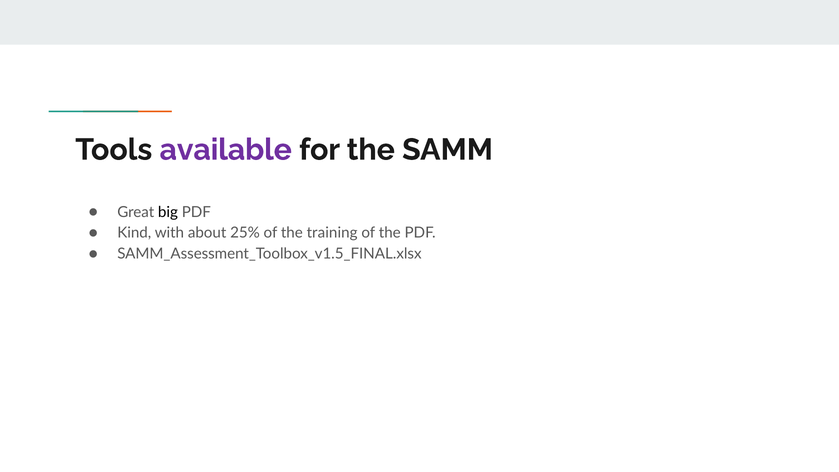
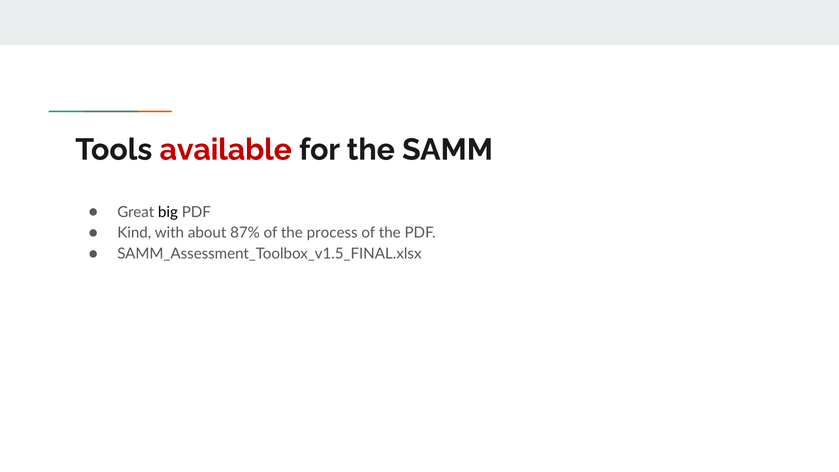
available colour: purple -> red
25%: 25% -> 87%
training: training -> process
